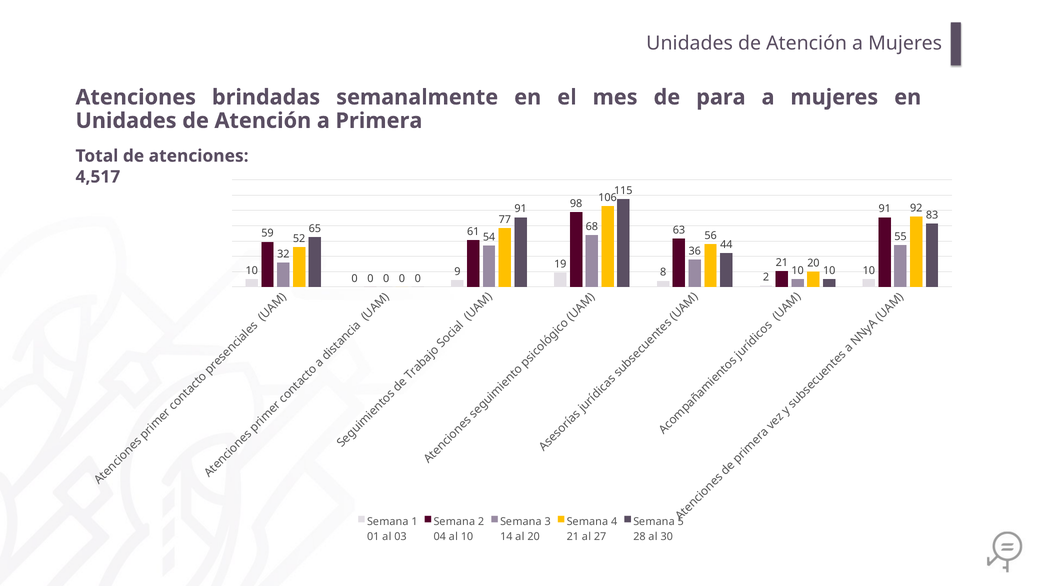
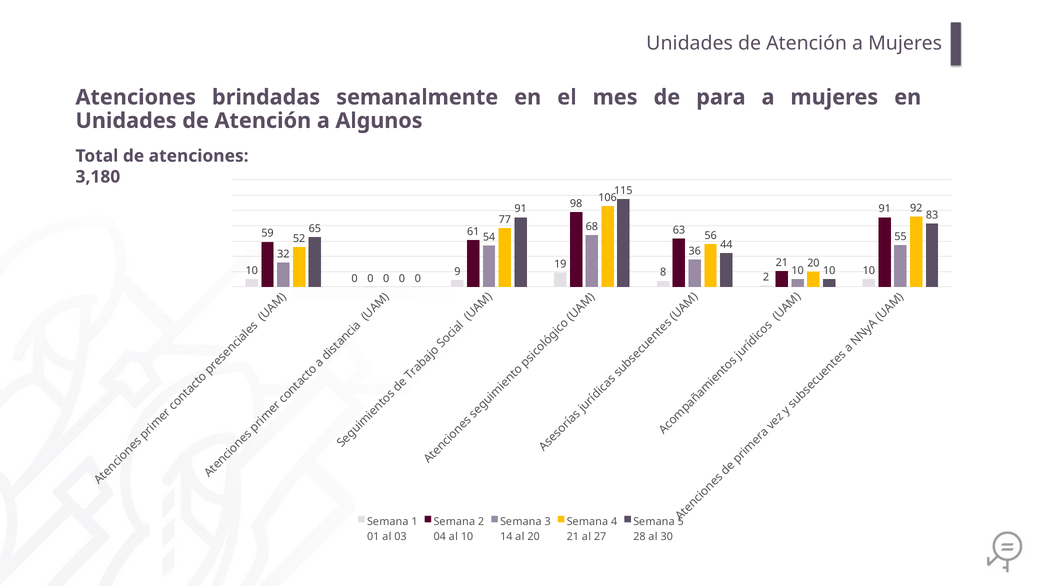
Primera: Primera -> Algunos
4,517: 4,517 -> 3,180
